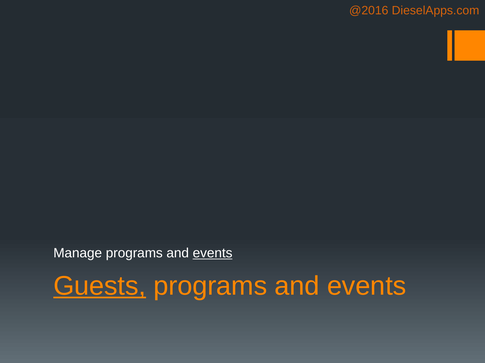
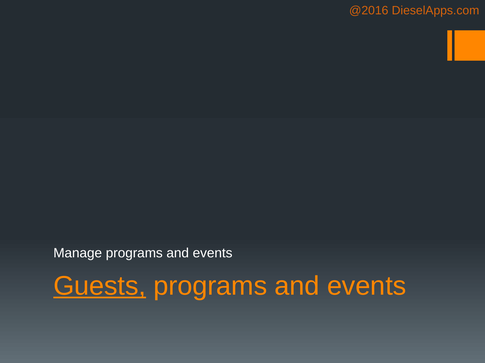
events at (213, 254) underline: present -> none
